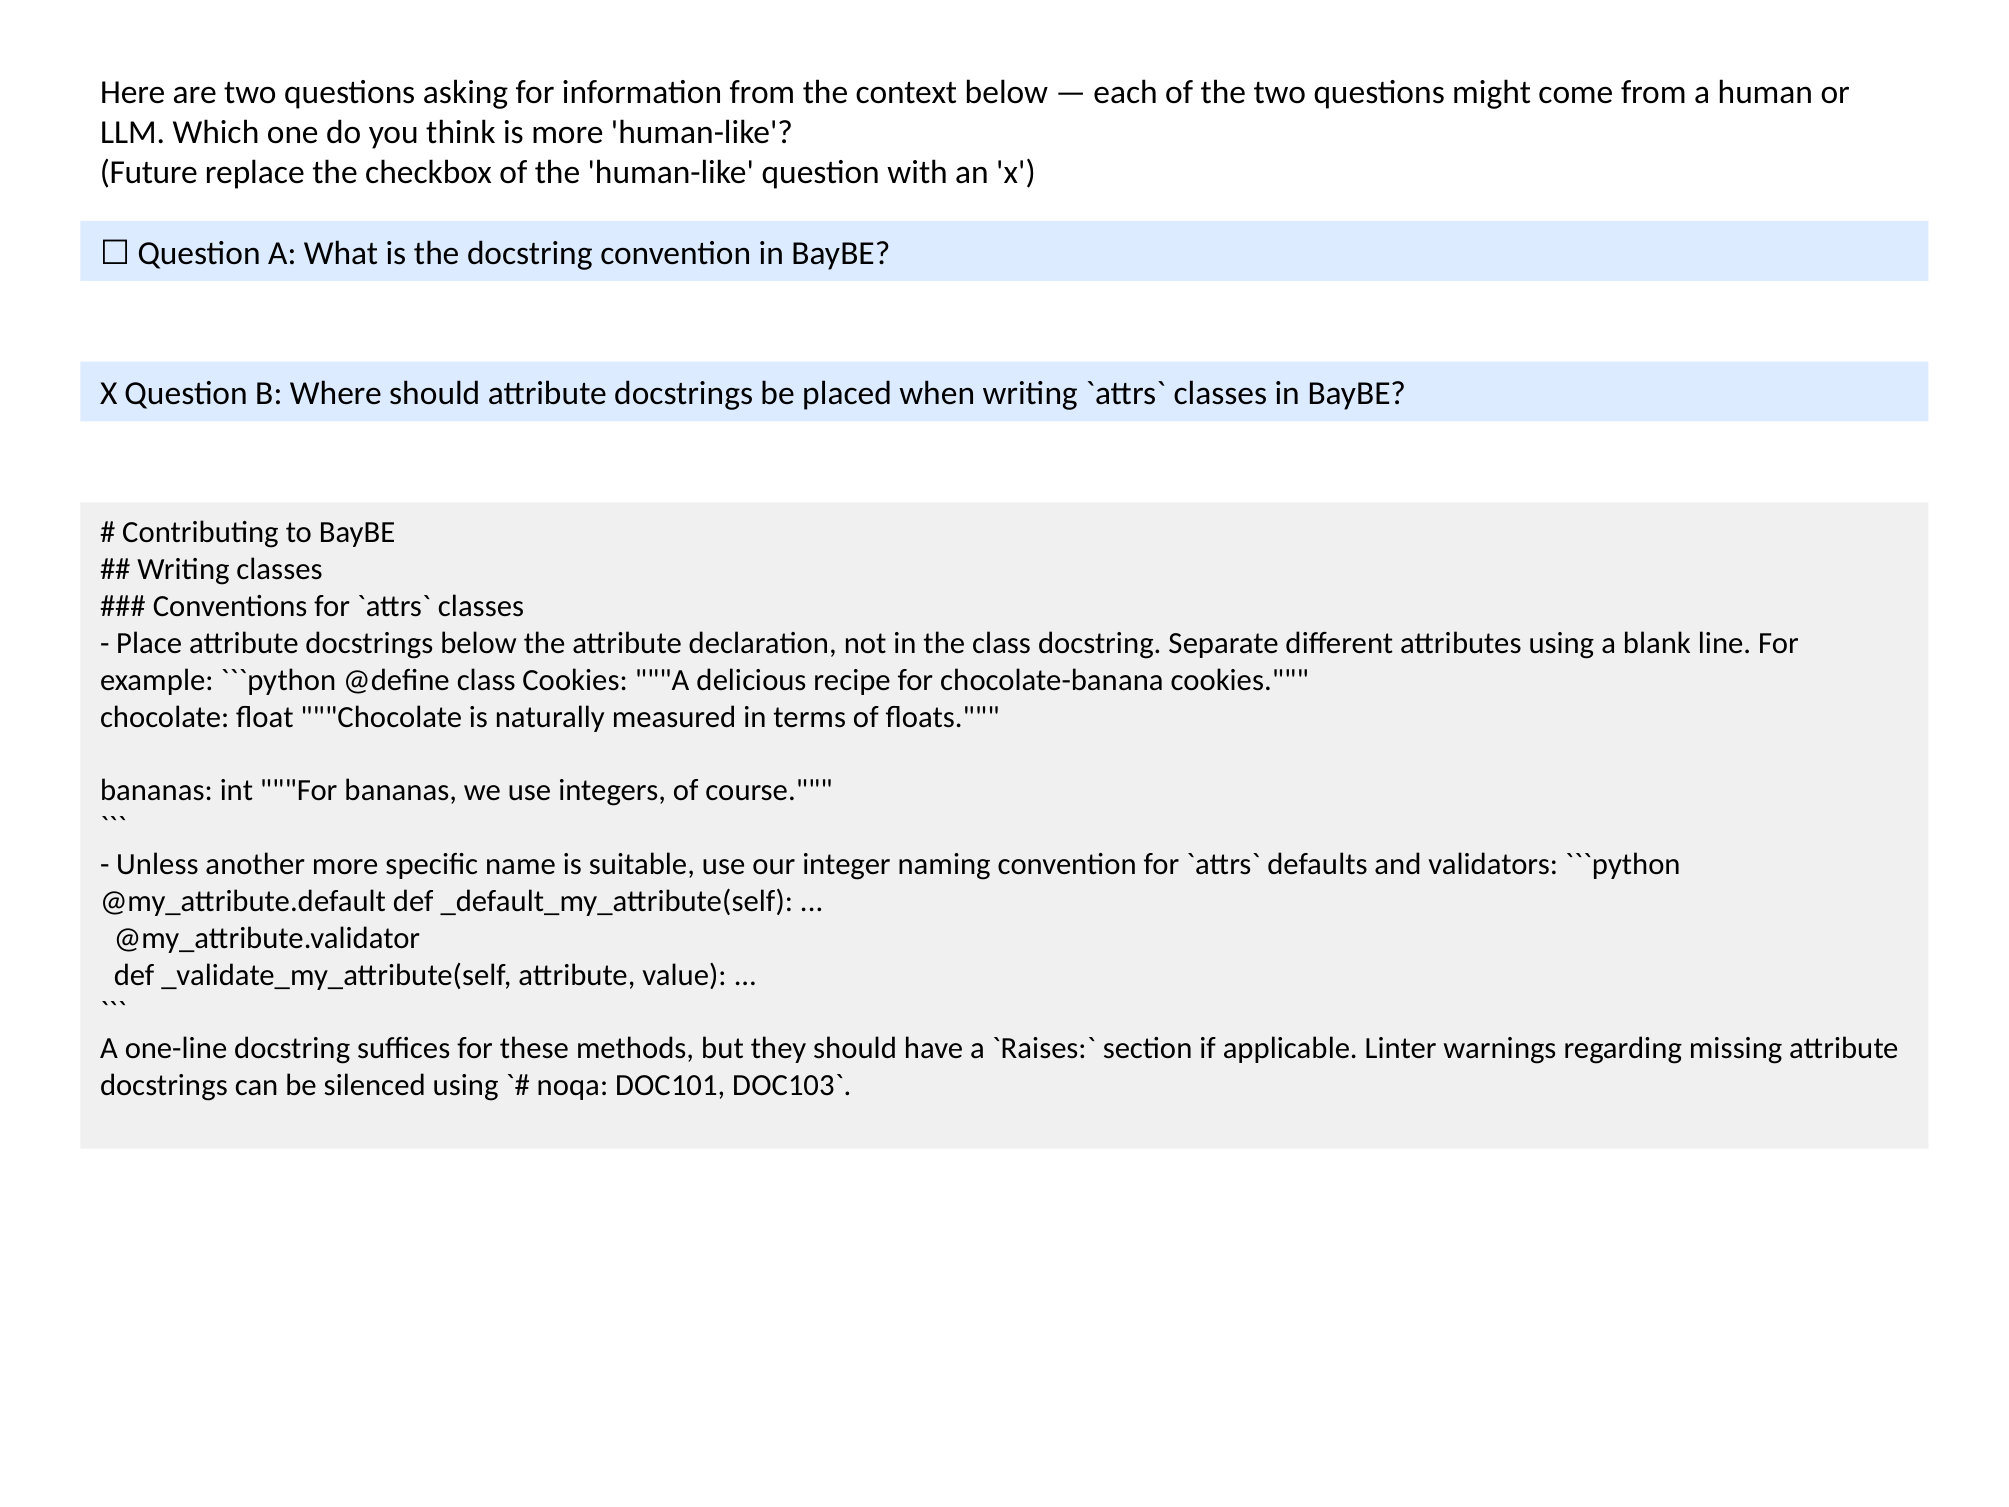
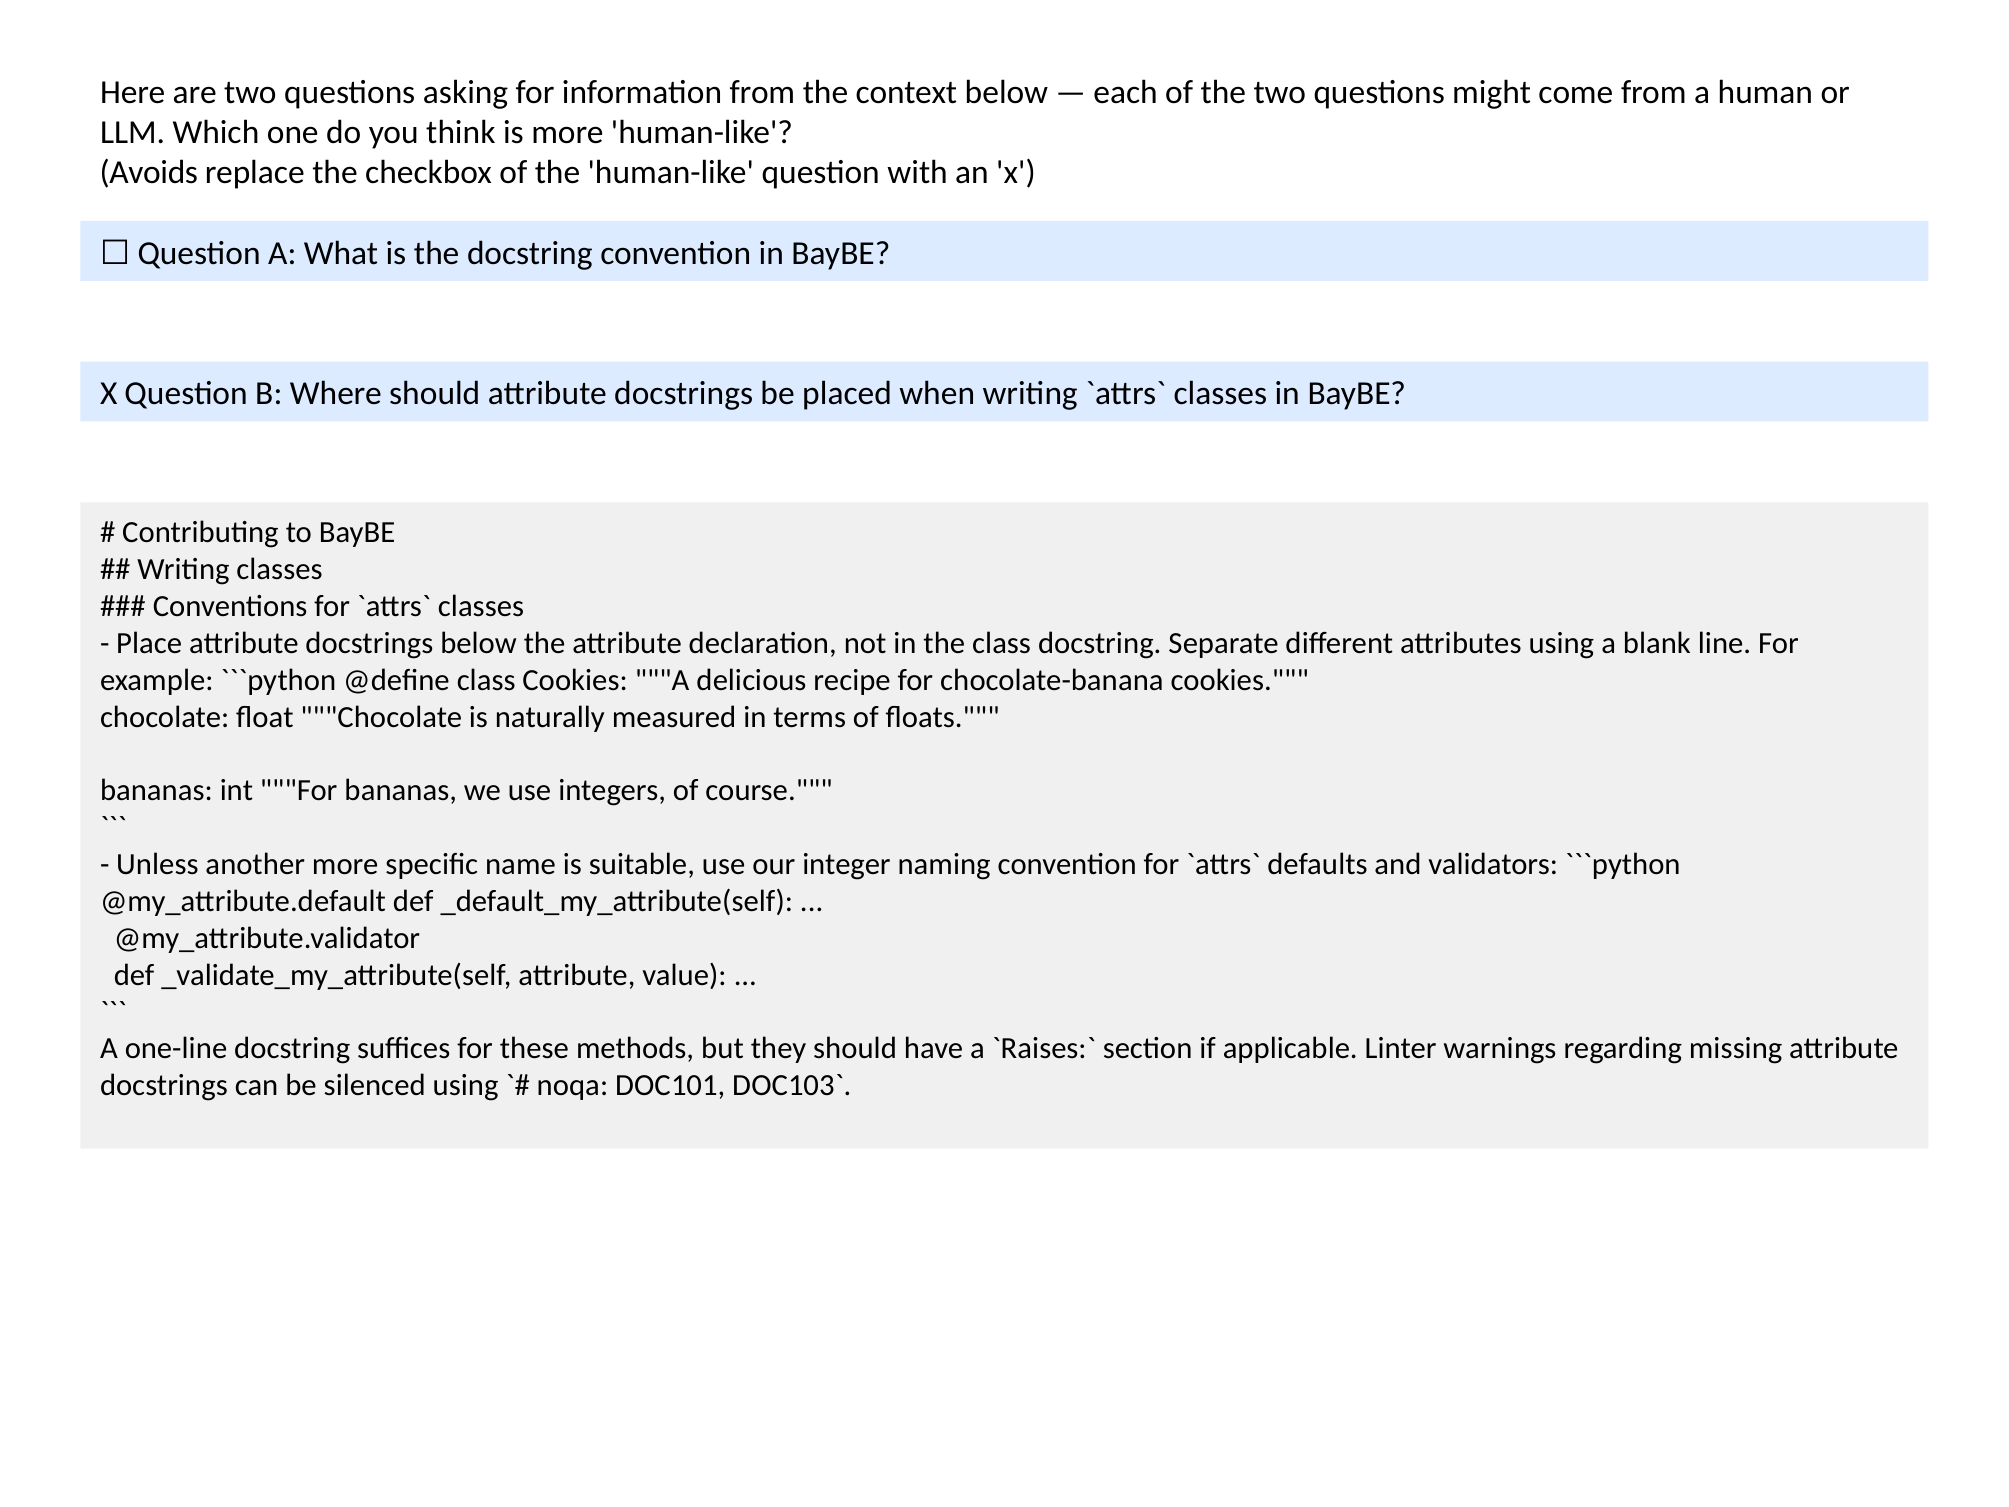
Future: Future -> Avoids
